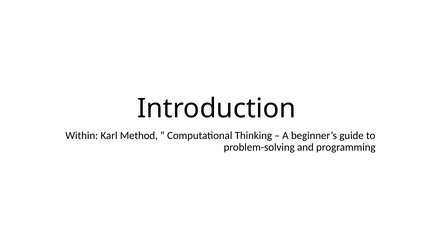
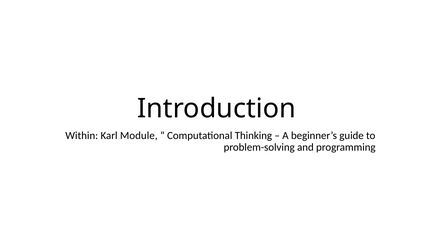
Method: Method -> Module
